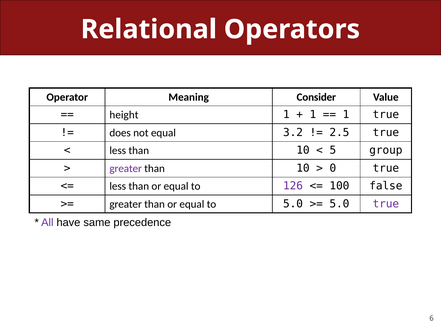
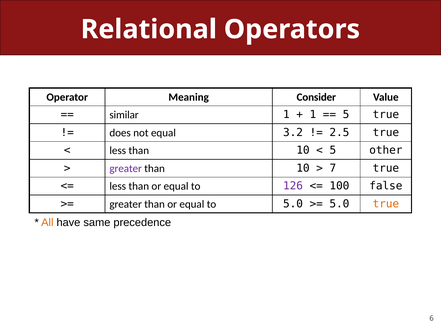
height: height -> similar
1 at (346, 115): 1 -> 5
group: group -> other
0: 0 -> 7
true at (386, 204) colour: purple -> orange
All colour: purple -> orange
